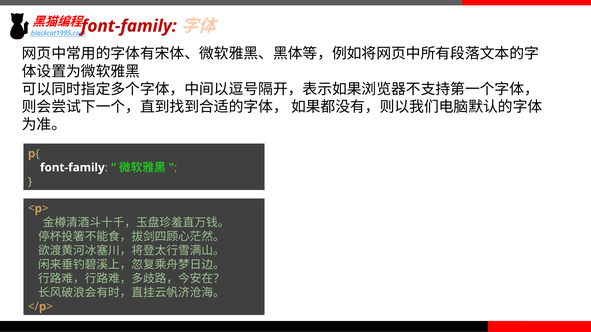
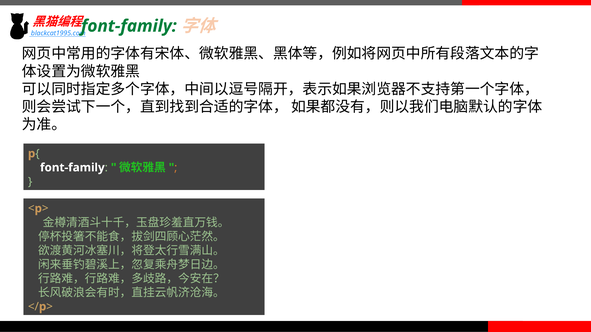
font-family at (129, 26) colour: red -> green
